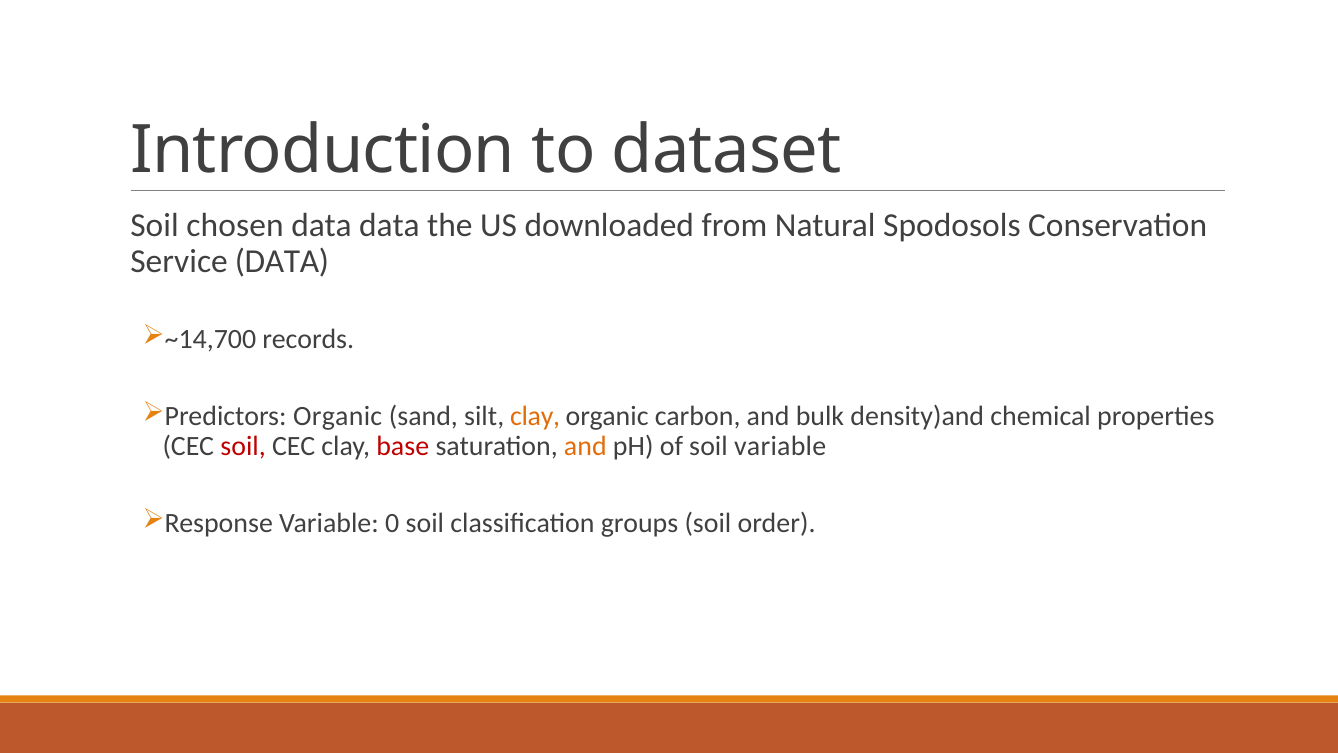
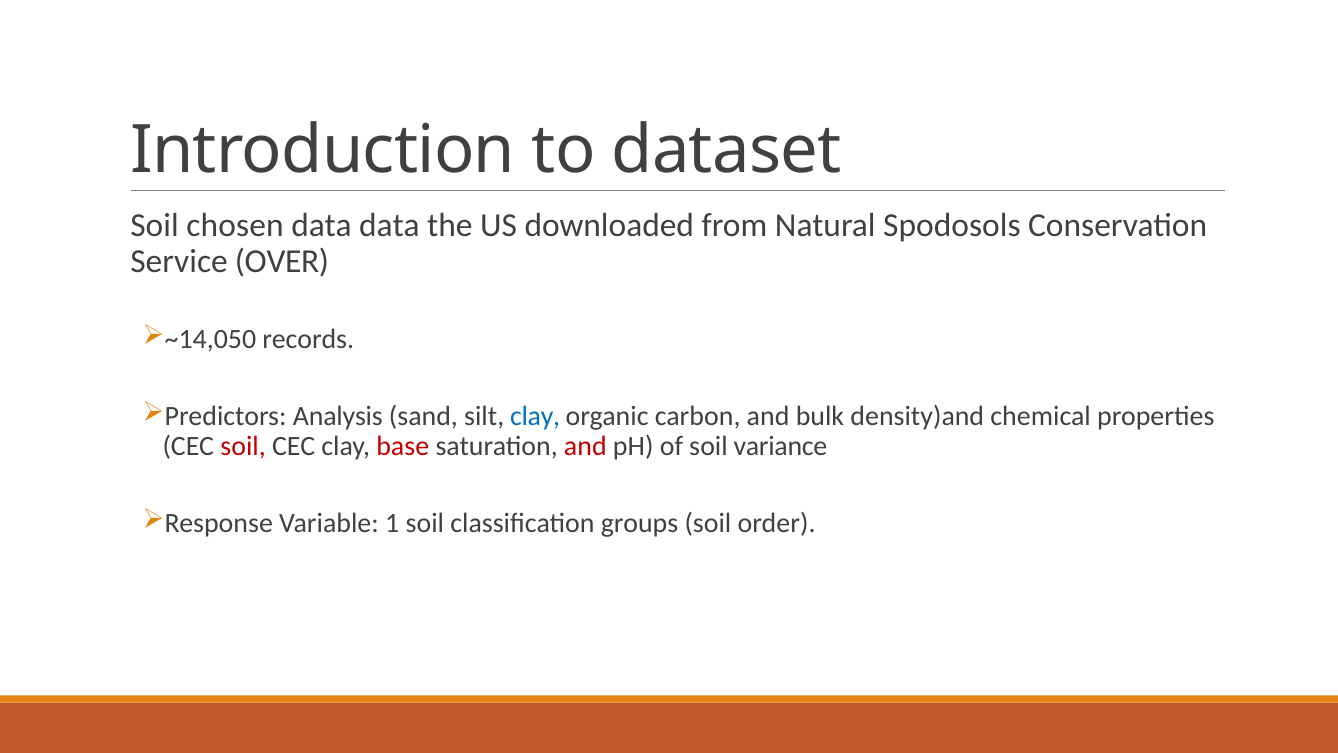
Service DATA: DATA -> OVER
~14,700: ~14,700 -> ~14,050
Predictors Organic: Organic -> Analysis
clay at (535, 416) colour: orange -> blue
and at (585, 446) colour: orange -> red
soil variable: variable -> variance
0: 0 -> 1
